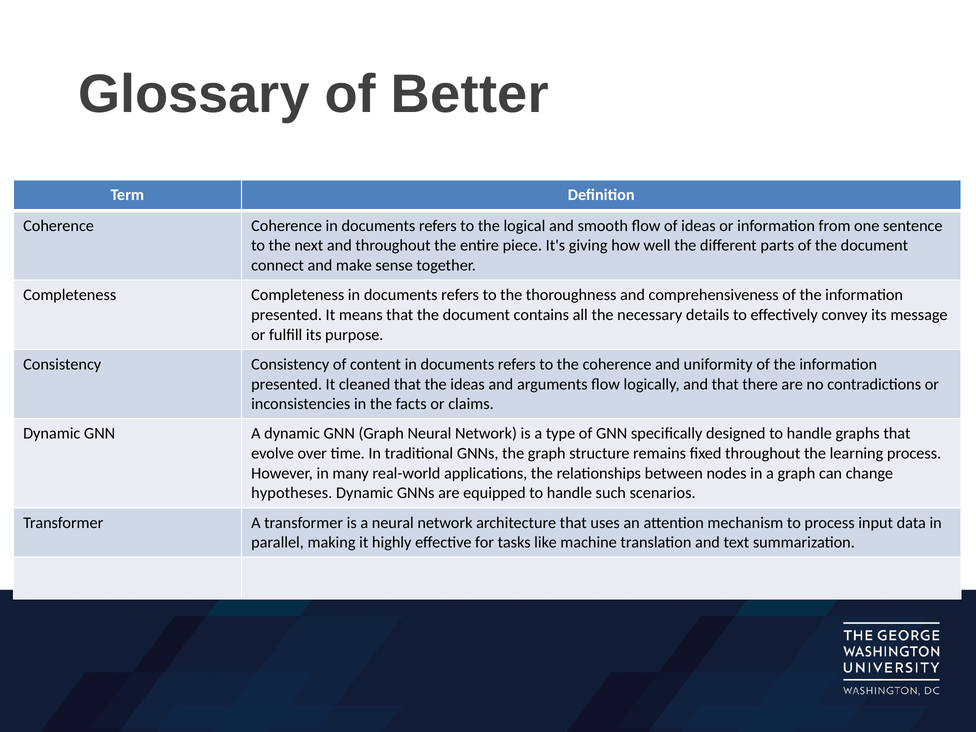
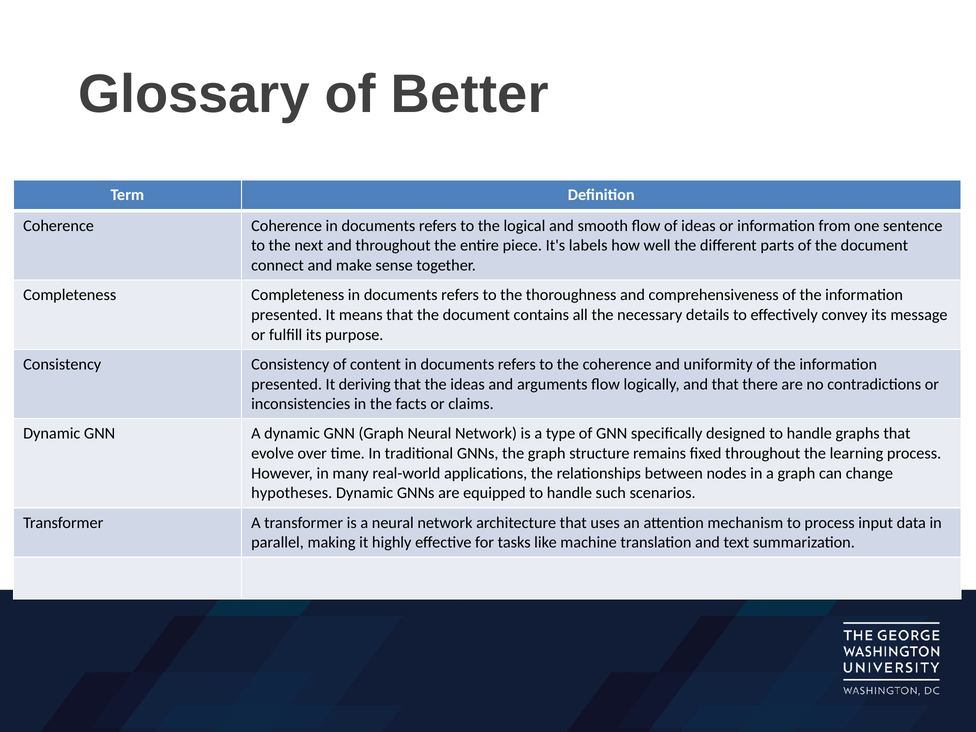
giving: giving -> labels
cleaned: cleaned -> deriving
